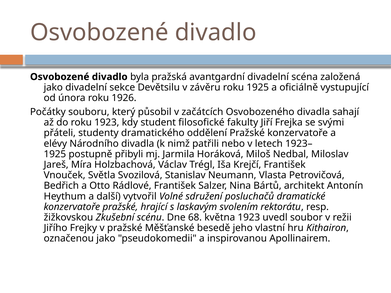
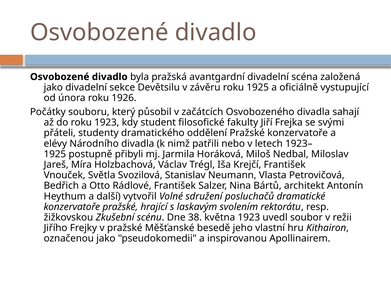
68: 68 -> 38
